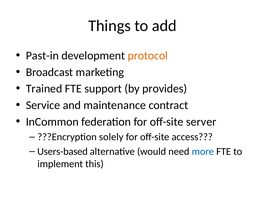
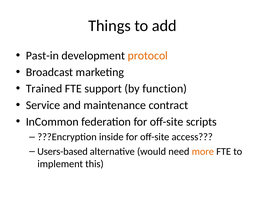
provides: provides -> function
server: server -> scripts
solely: solely -> inside
more colour: blue -> orange
